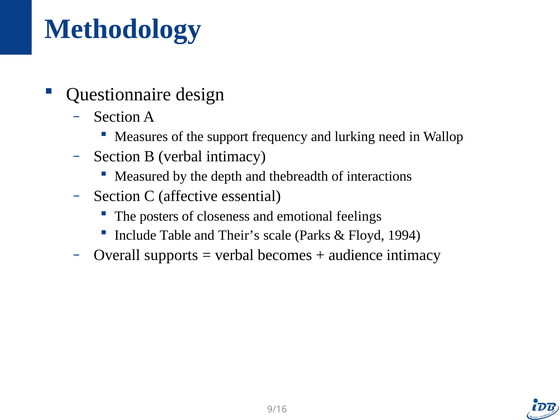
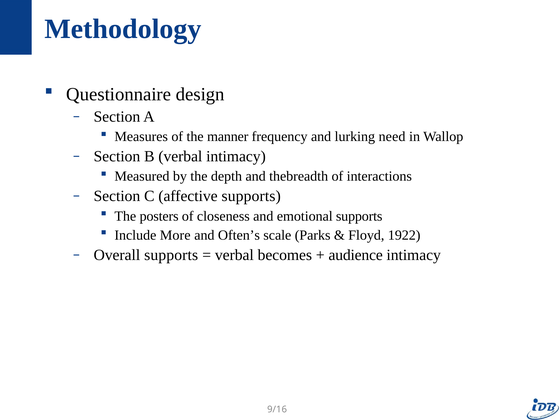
support: support -> manner
affective essential: essential -> supports
emotional feelings: feelings -> supports
Table: Table -> More
Their’s: Their’s -> Often’s
1994: 1994 -> 1922
